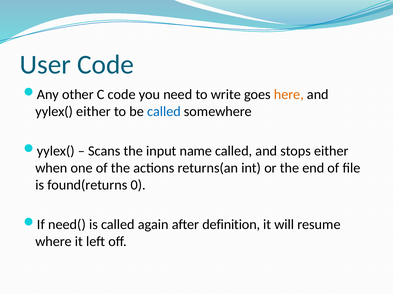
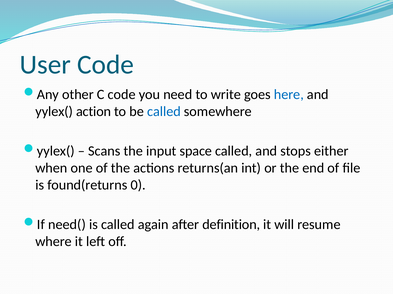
here colour: orange -> blue
yylex( either: either -> action
name: name -> space
